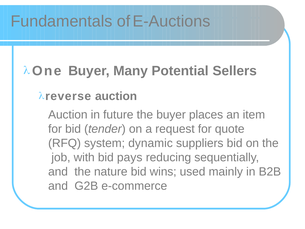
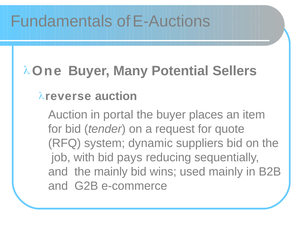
future: future -> portal
the nature: nature -> mainly
